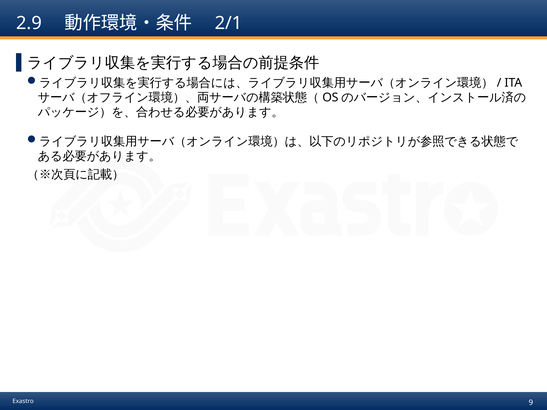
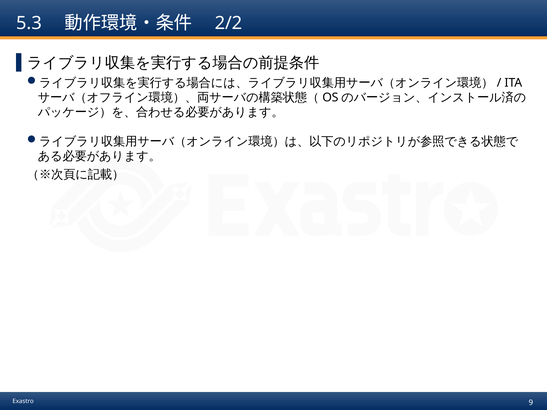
2.9: 2.9 -> 5.3
2/1: 2/1 -> 2/2
